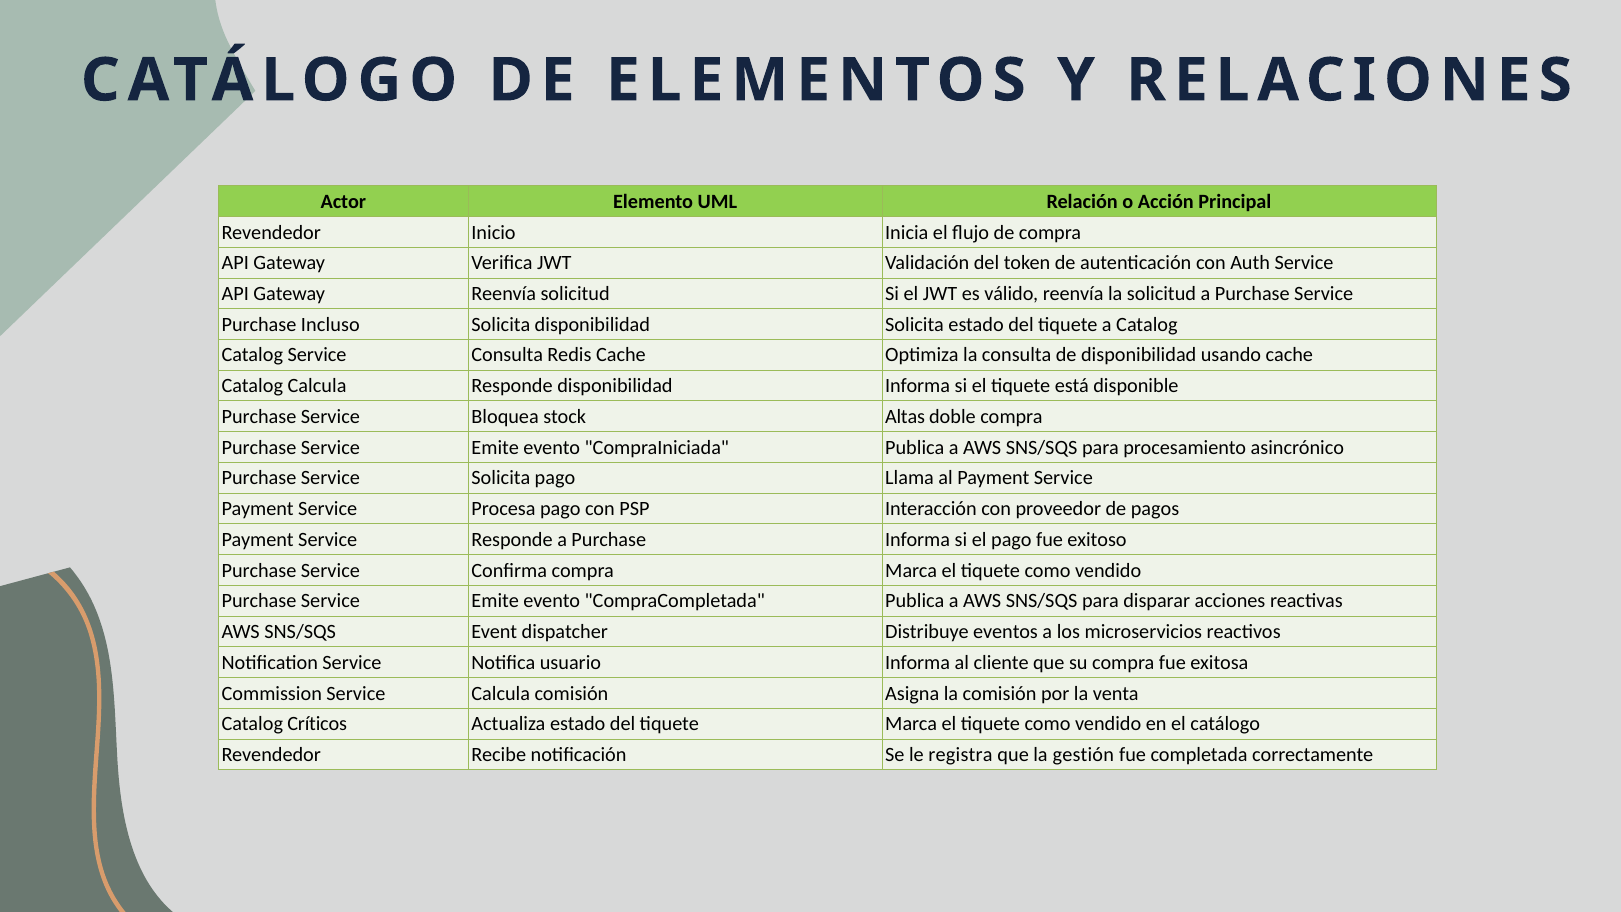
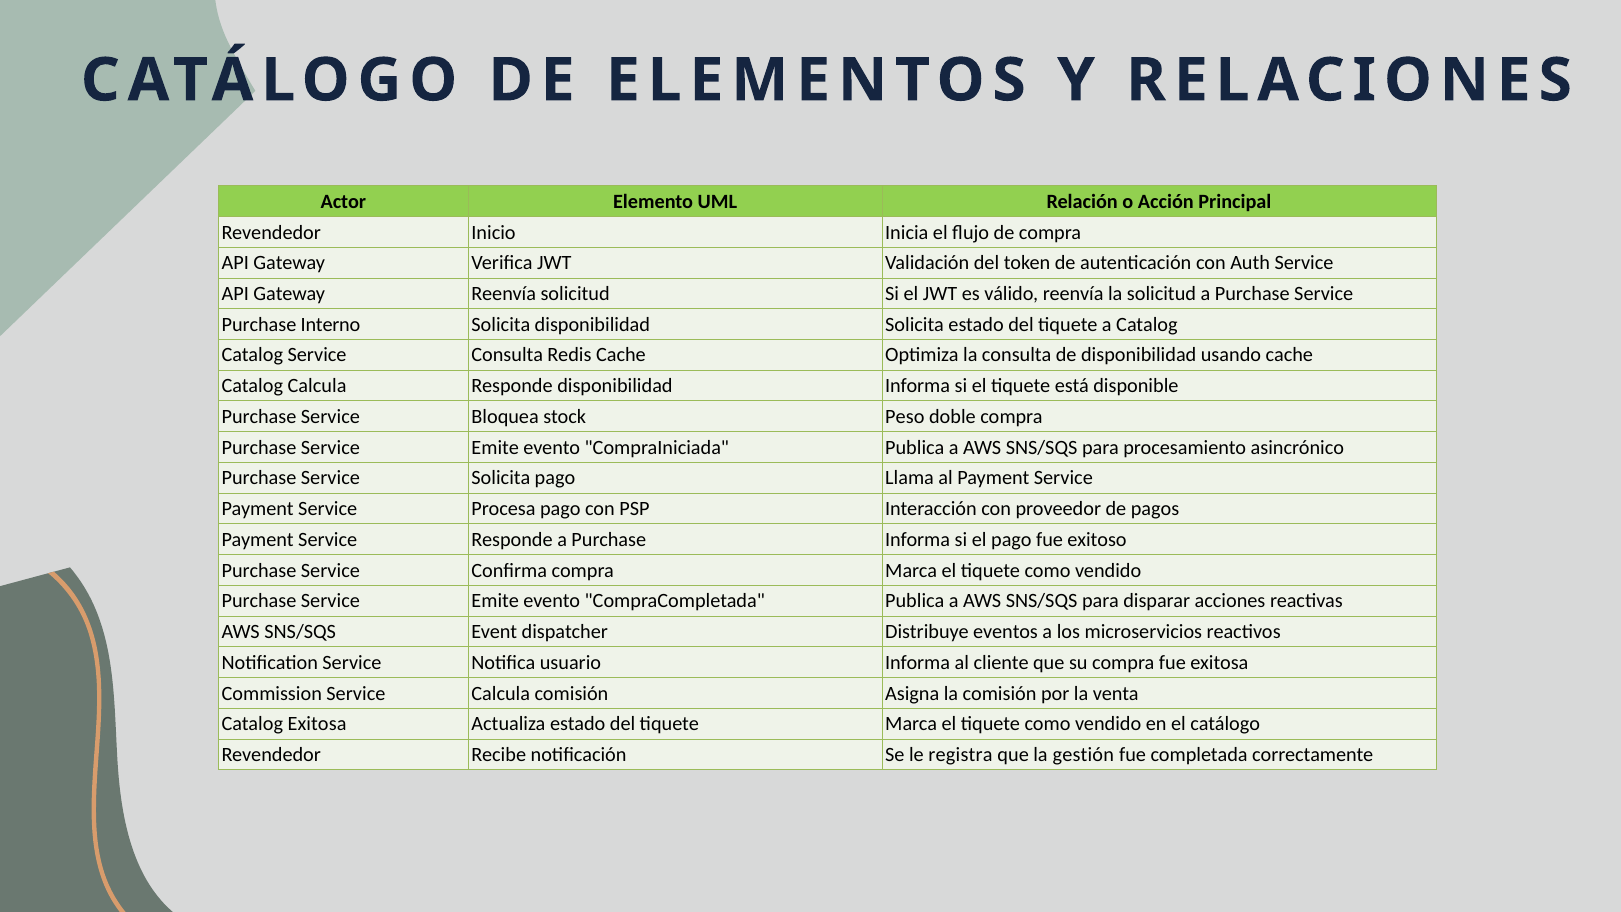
Incluso: Incluso -> Interno
Altas: Altas -> Peso
Catalog Críticos: Críticos -> Exitosa
